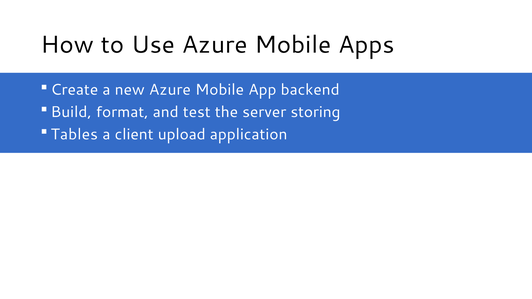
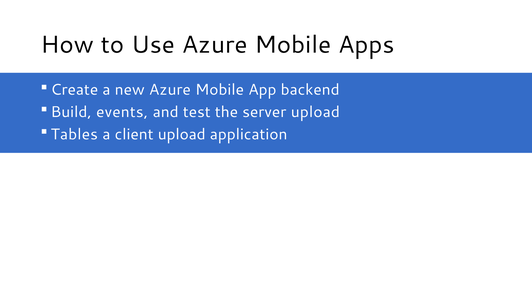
format: format -> events
server storing: storing -> upload
